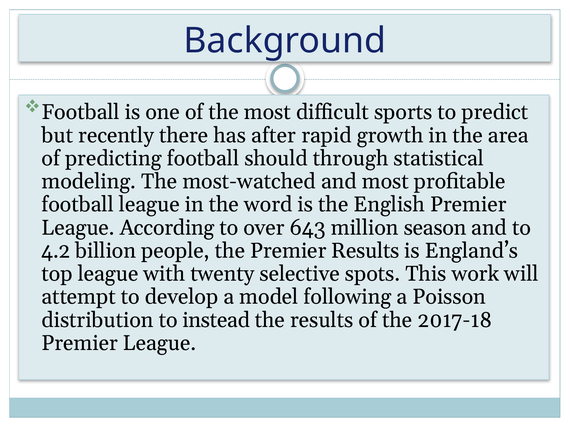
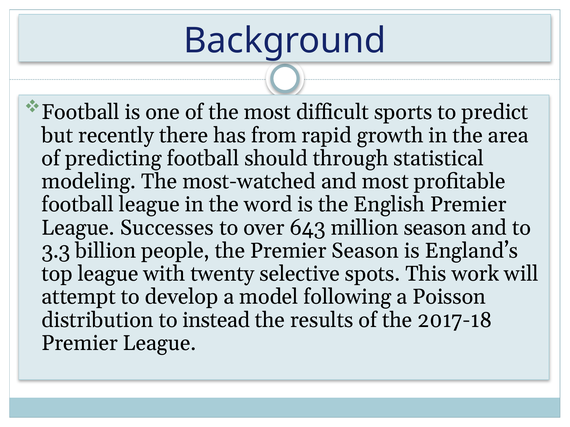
after: after -> from
According: According -> Successes
4.2: 4.2 -> 3.3
Premier Results: Results -> Season
